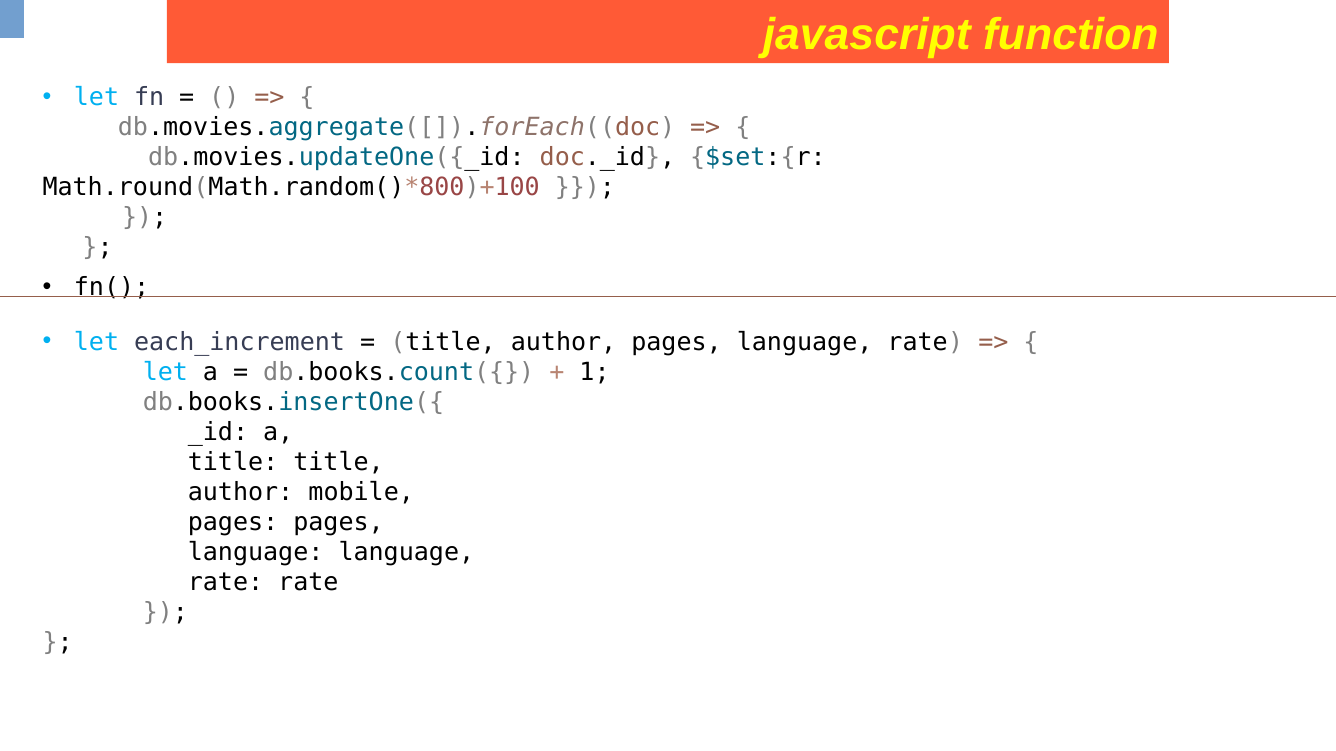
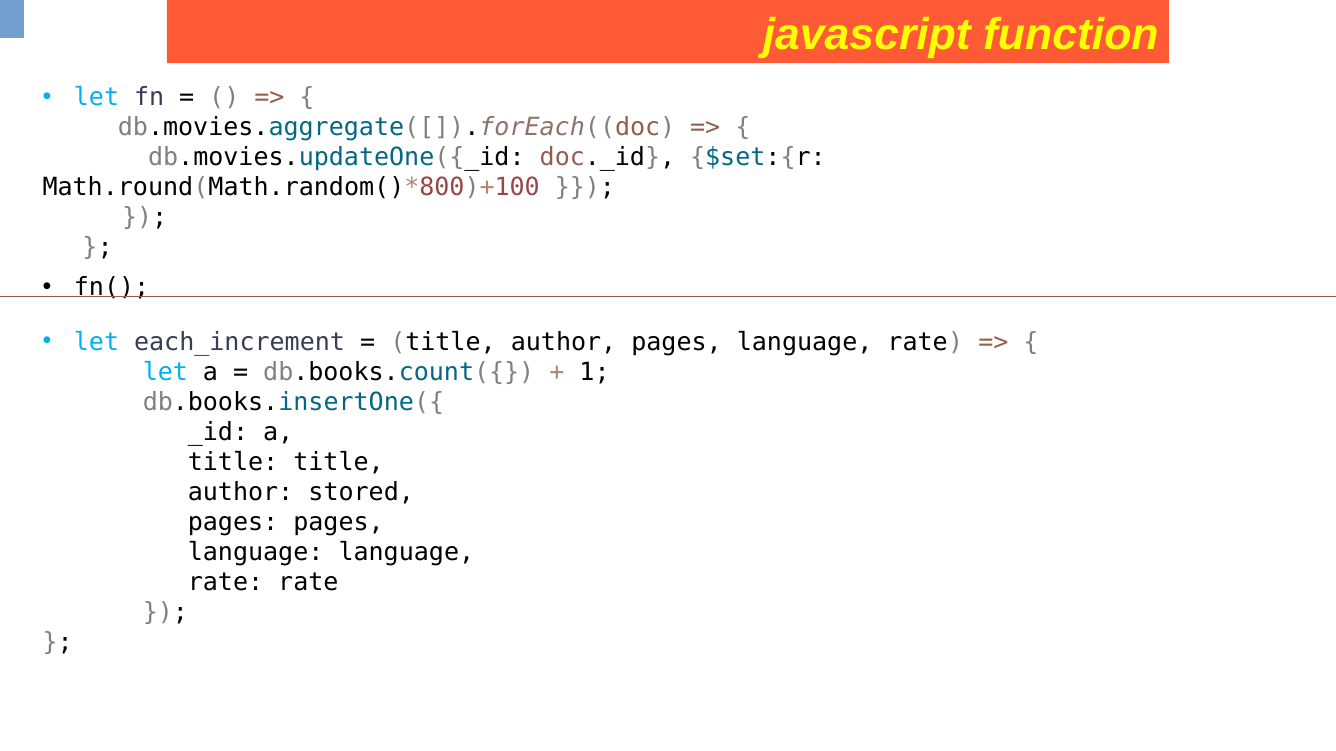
mobile: mobile -> stored
